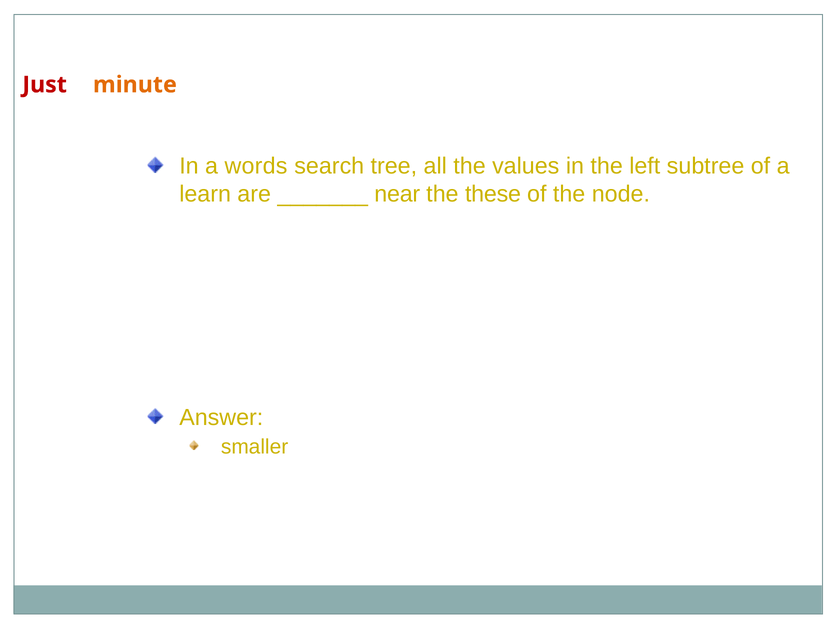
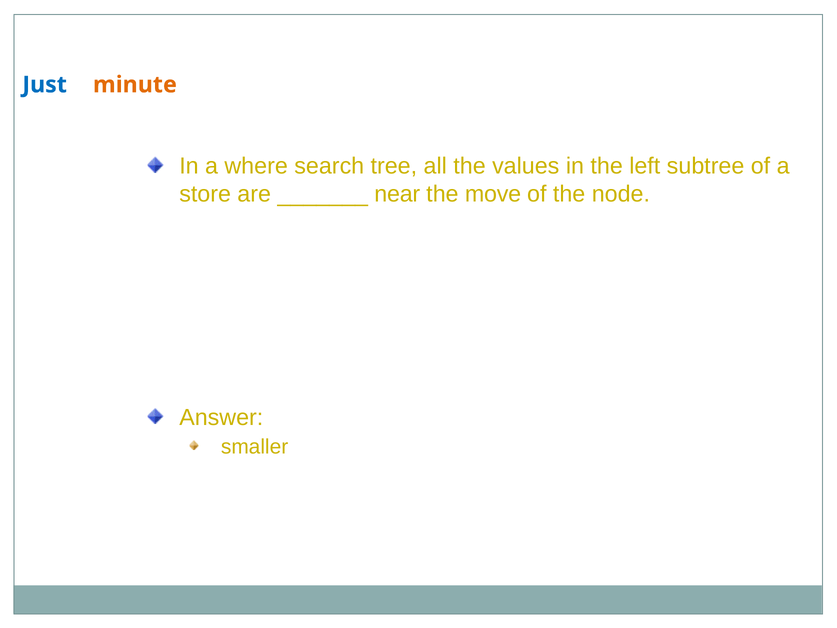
Just colour: red -> blue
words: words -> where
learn: learn -> store
these: these -> move
